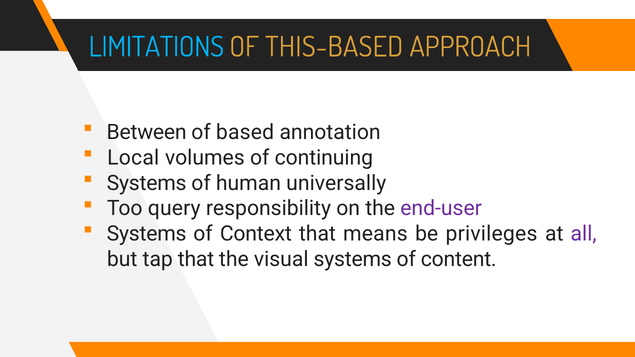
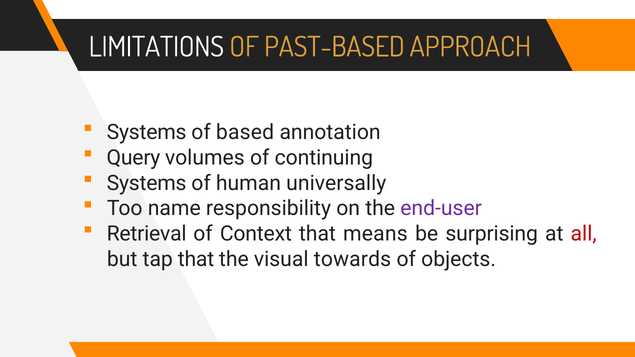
LIMITATIONS colour: light blue -> white
THIS-BASED: THIS-BASED -> PAST-BASED
Between at (147, 132): Between -> Systems
Local: Local -> Query
query: query -> name
Systems at (147, 234): Systems -> Retrieval
privileges: privileges -> surprising
all colour: purple -> red
visual systems: systems -> towards
content: content -> objects
